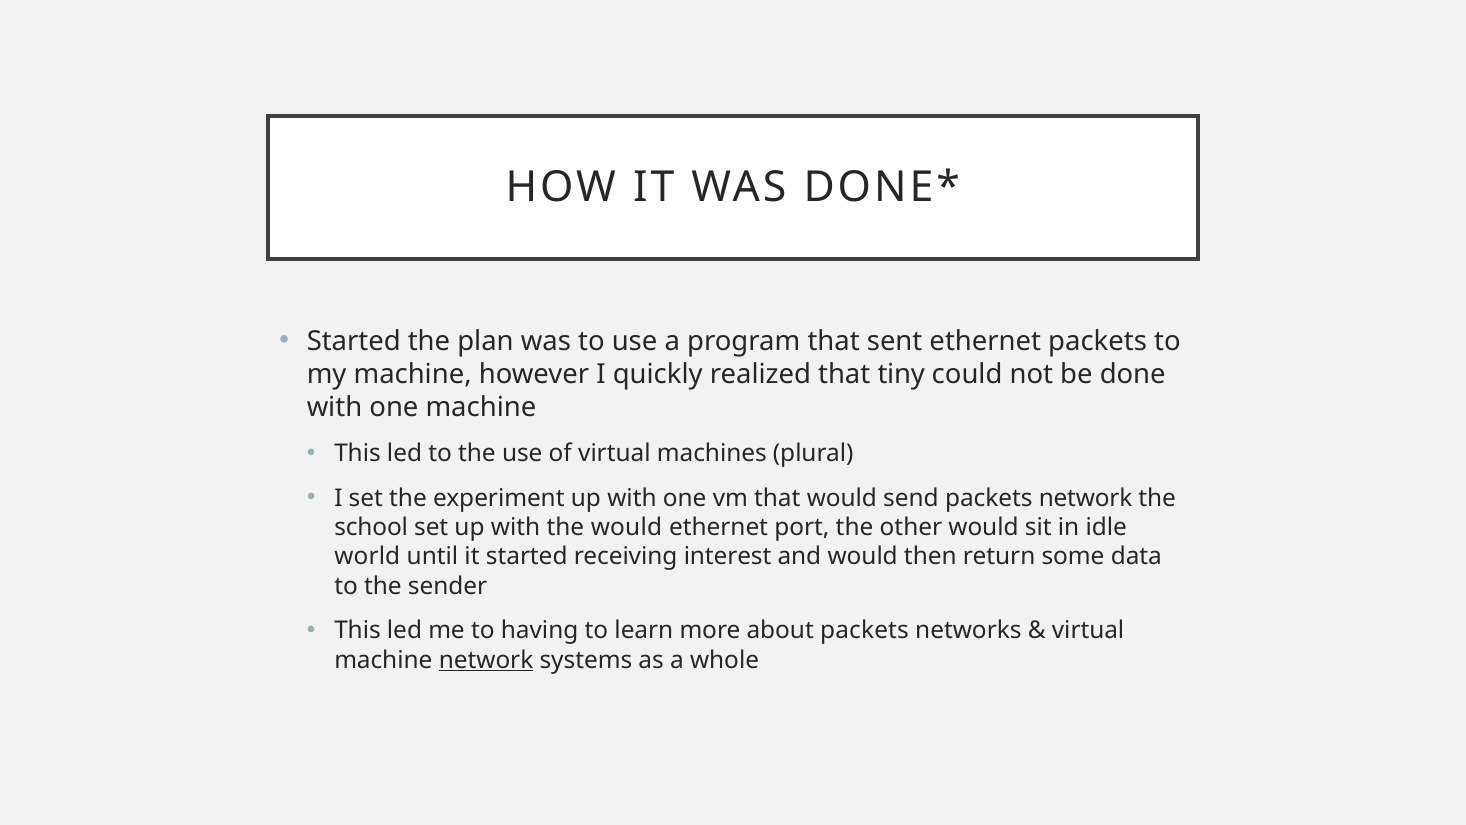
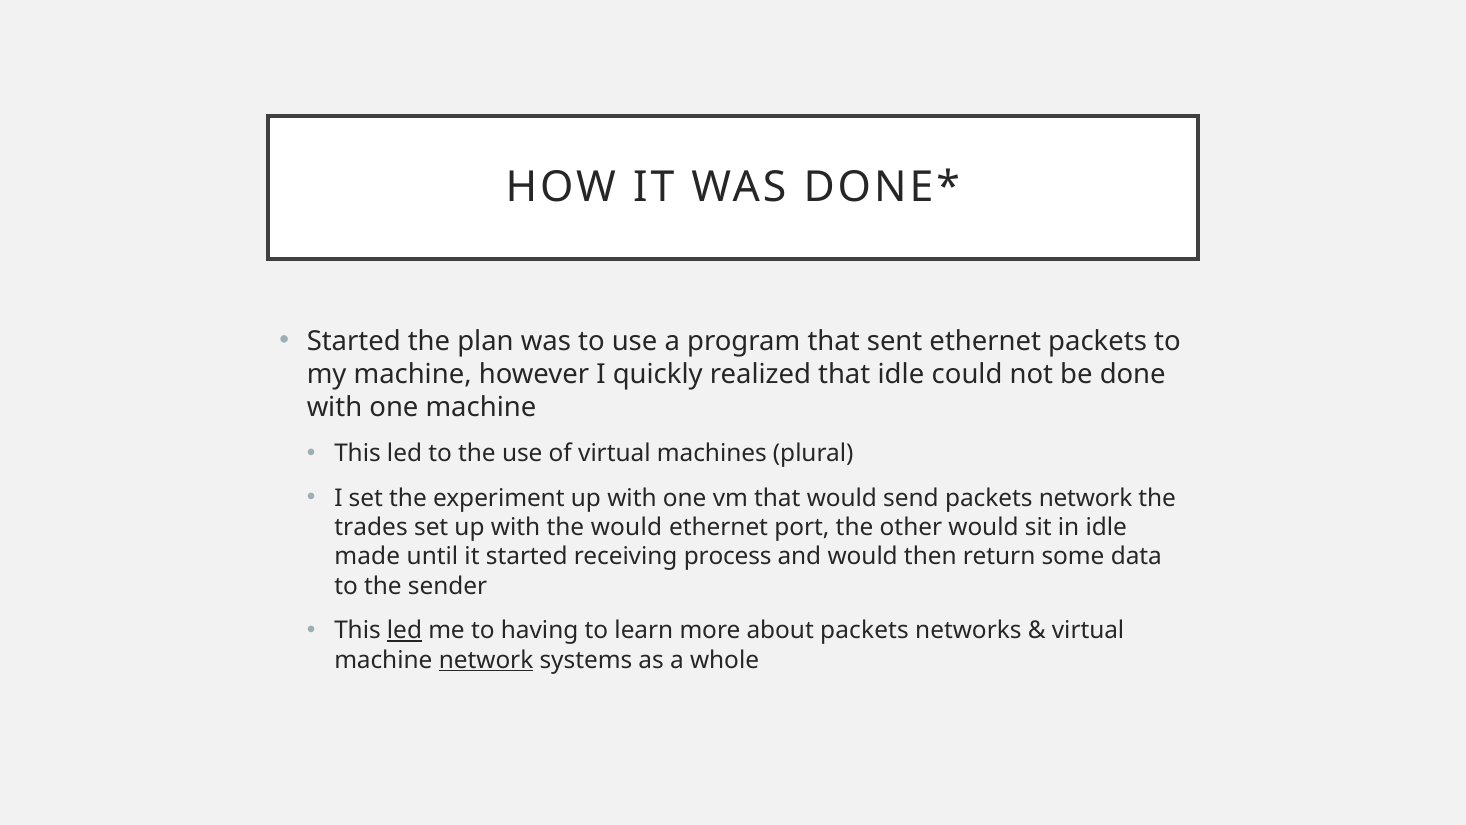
that tiny: tiny -> idle
school: school -> trades
world: world -> made
interest: interest -> process
led at (404, 630) underline: none -> present
